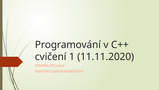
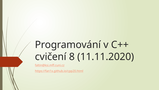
1: 1 -> 8
